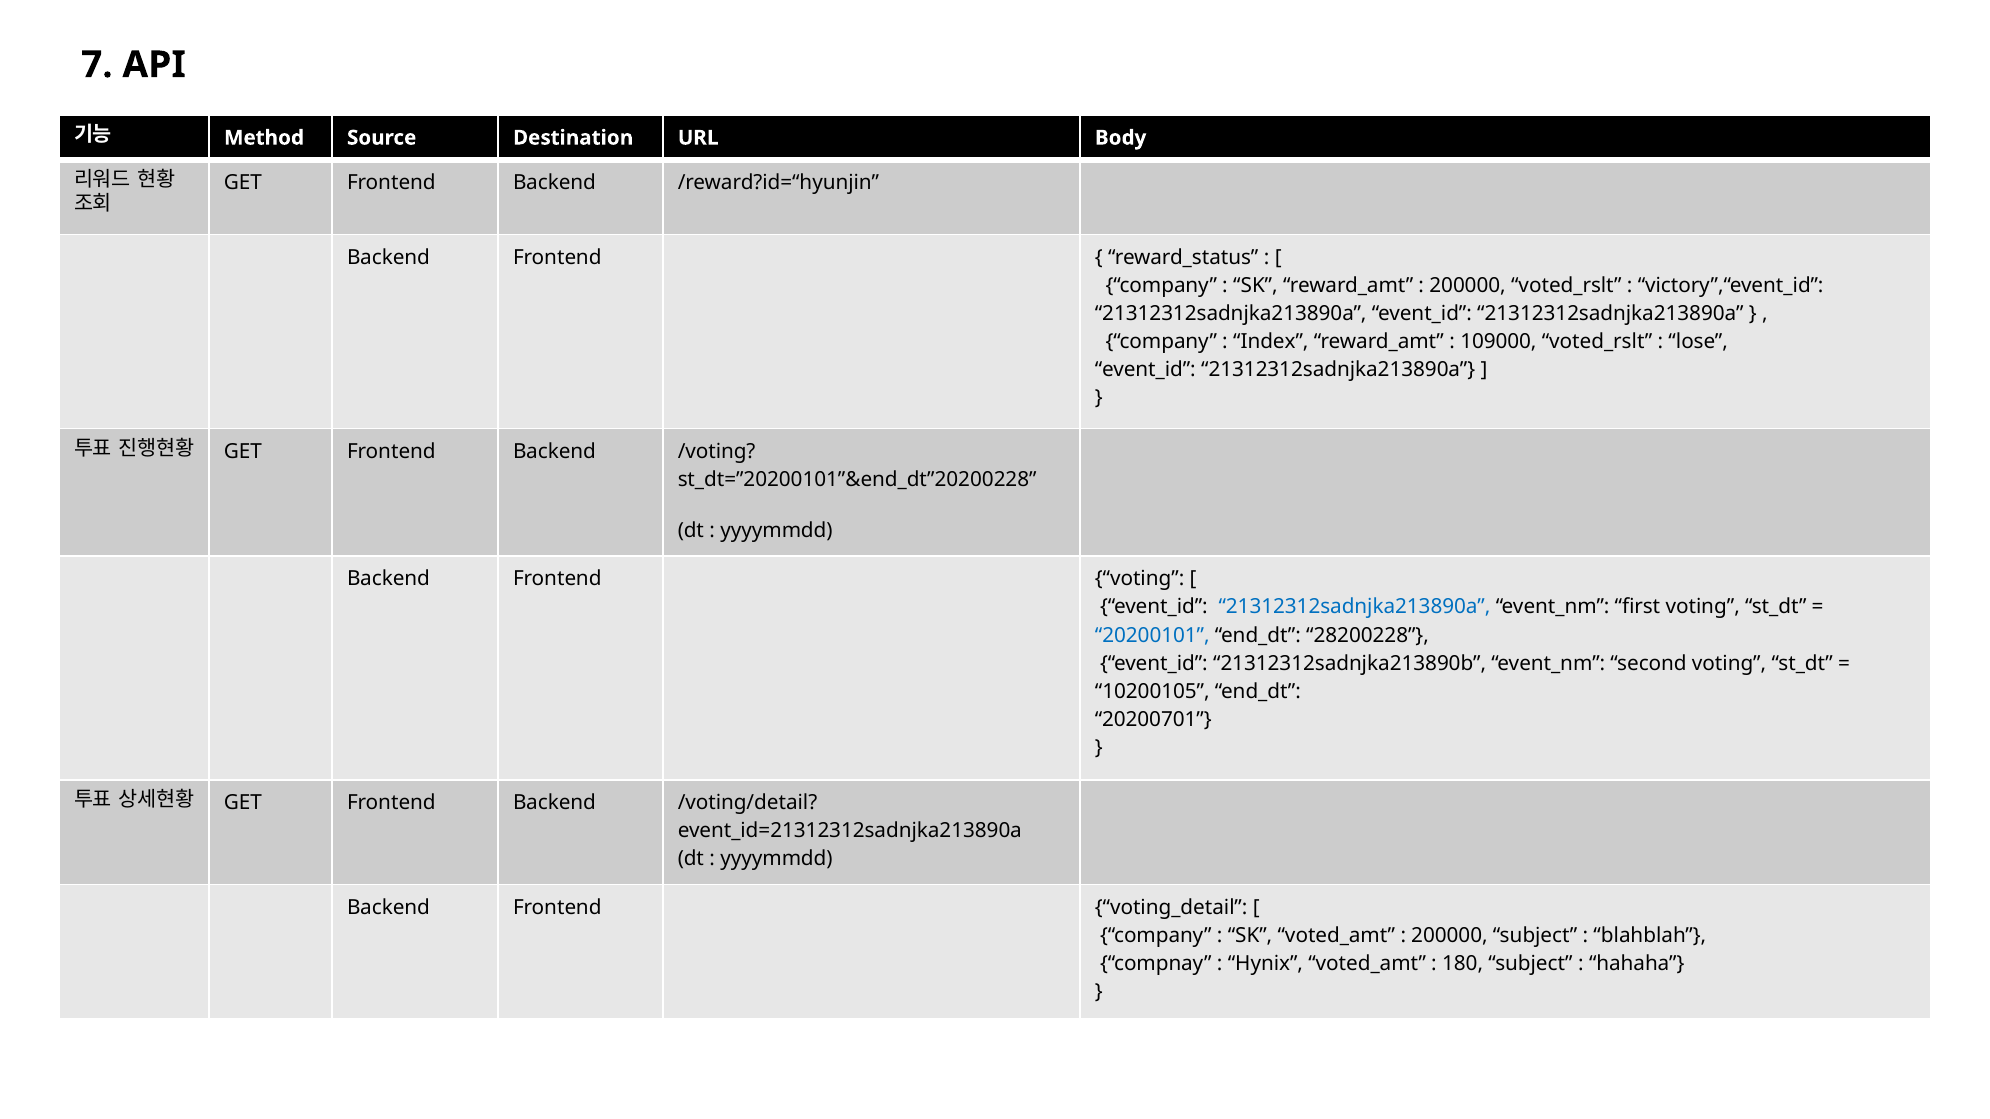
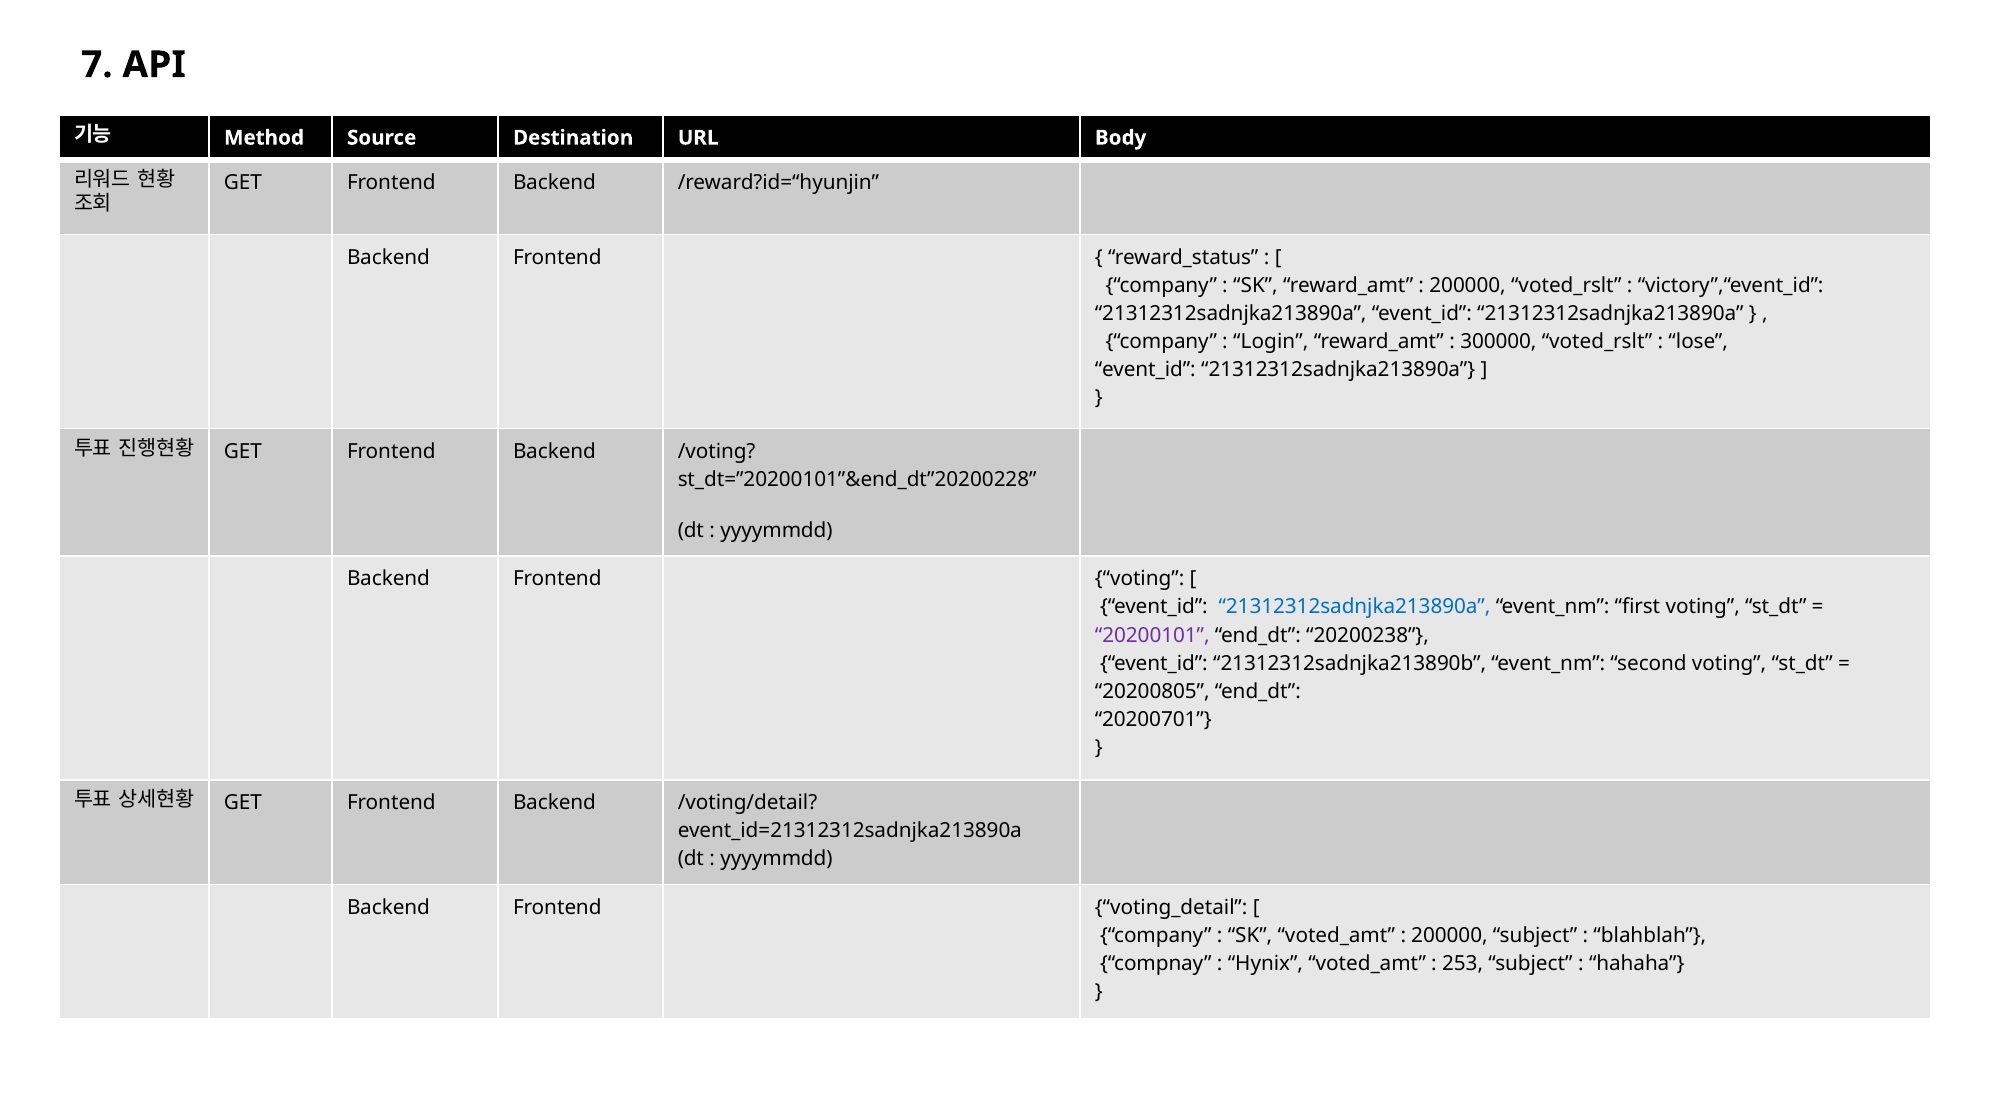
Index: Index -> Login
109000: 109000 -> 300000
20200101 colour: blue -> purple
28200228: 28200228 -> 20200238
10200105: 10200105 -> 20200805
180: 180 -> 253
